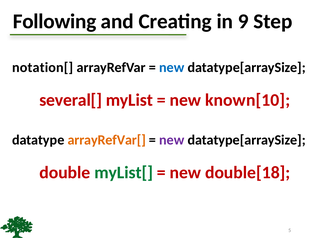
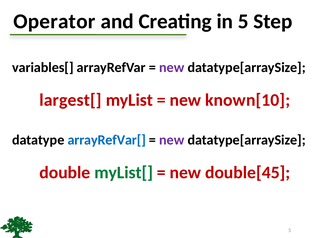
Following: Following -> Operator
in 9: 9 -> 5
notation[: notation[ -> variables[
new at (172, 68) colour: blue -> purple
several[: several[ -> largest[
arrayRefVar[ colour: orange -> blue
double[18: double[18 -> double[45
